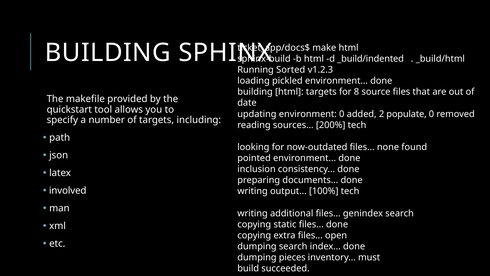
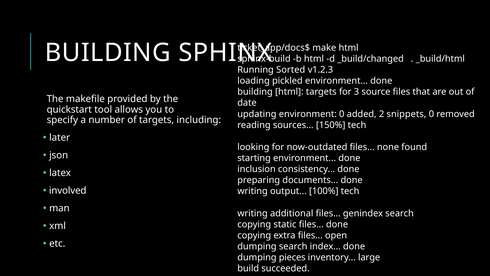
_build/indented: _build/indented -> _build/changed
8: 8 -> 3
populate: populate -> snippets
200%: 200% -> 150%
path: path -> later
pointed: pointed -> starting
must: must -> large
